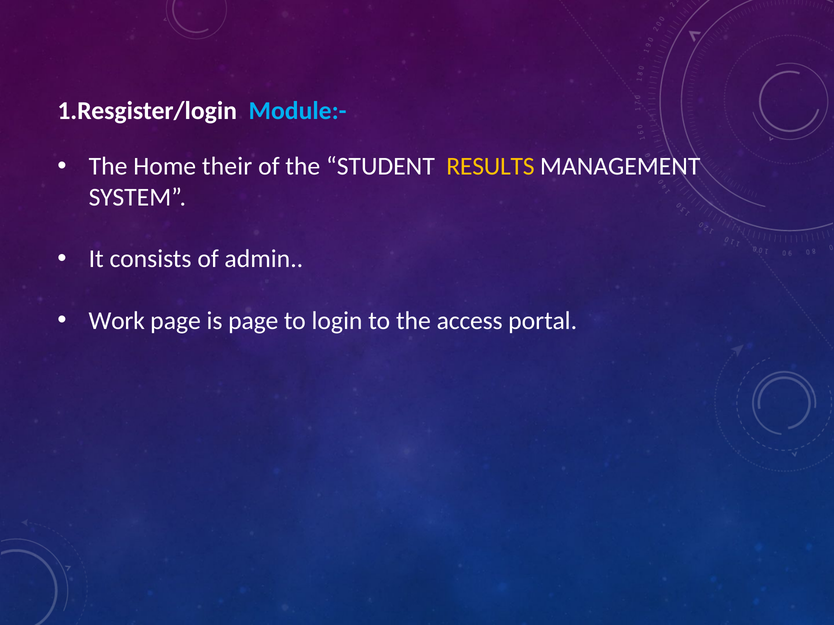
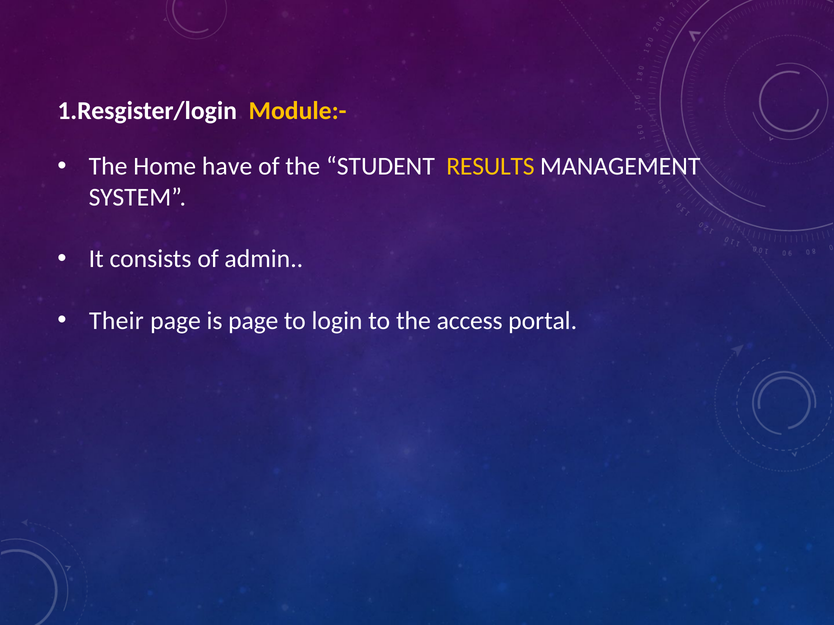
Module:- colour: light blue -> yellow
their: their -> have
Work: Work -> Their
